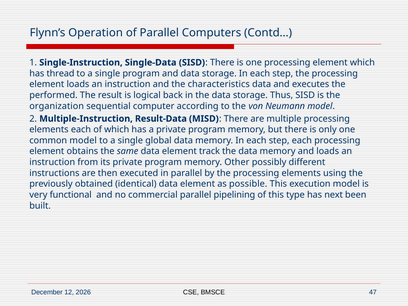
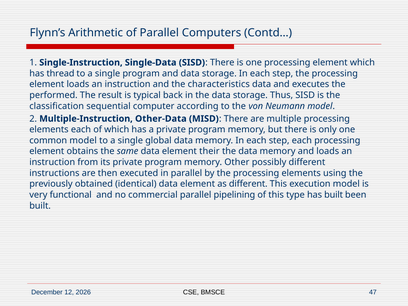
Operation: Operation -> Arithmetic
logical: logical -> typical
organization: organization -> classification
Result-Data: Result-Data -> Other-Data
track: track -> their
as possible: possible -> different
has next: next -> built
